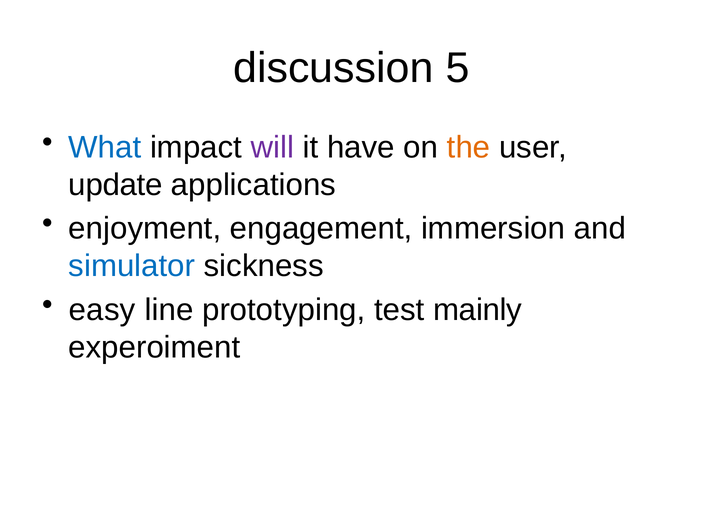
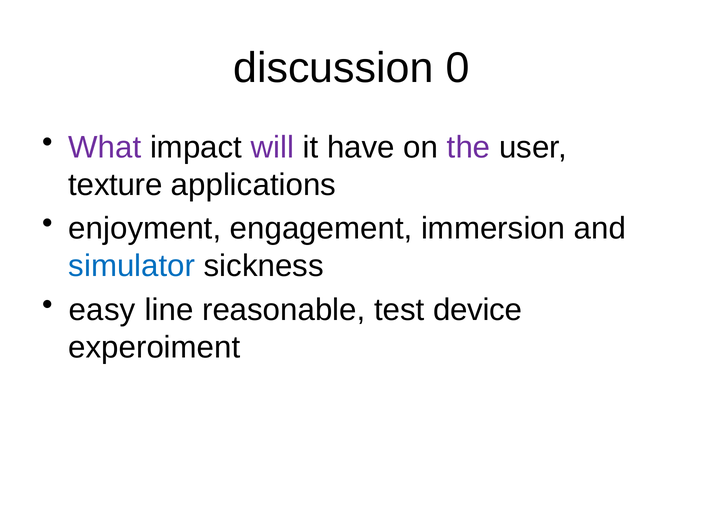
5: 5 -> 0
What colour: blue -> purple
the colour: orange -> purple
update: update -> texture
prototyping: prototyping -> reasonable
mainly: mainly -> device
